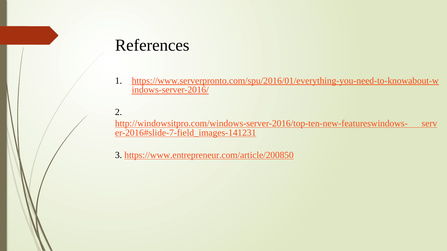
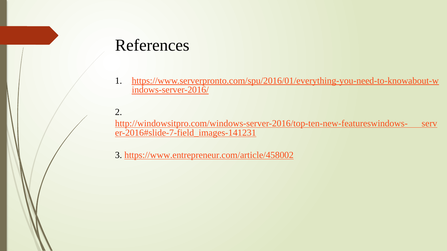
https://www.entrepreneur.com/article/200850: https://www.entrepreneur.com/article/200850 -> https://www.entrepreneur.com/article/458002
